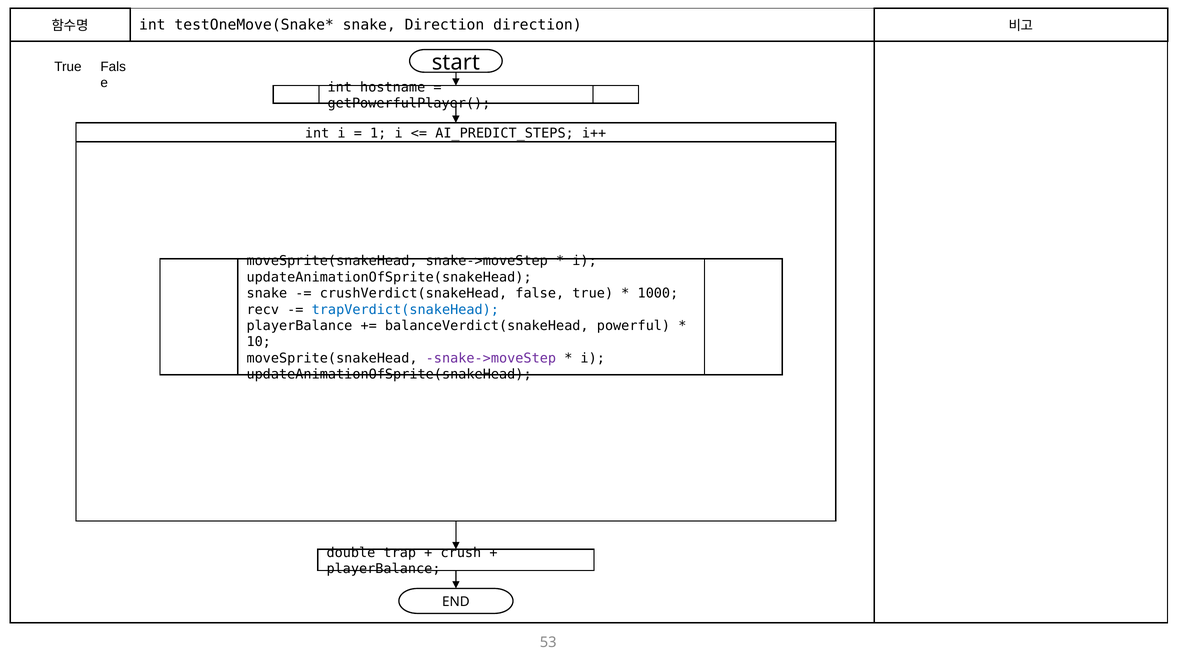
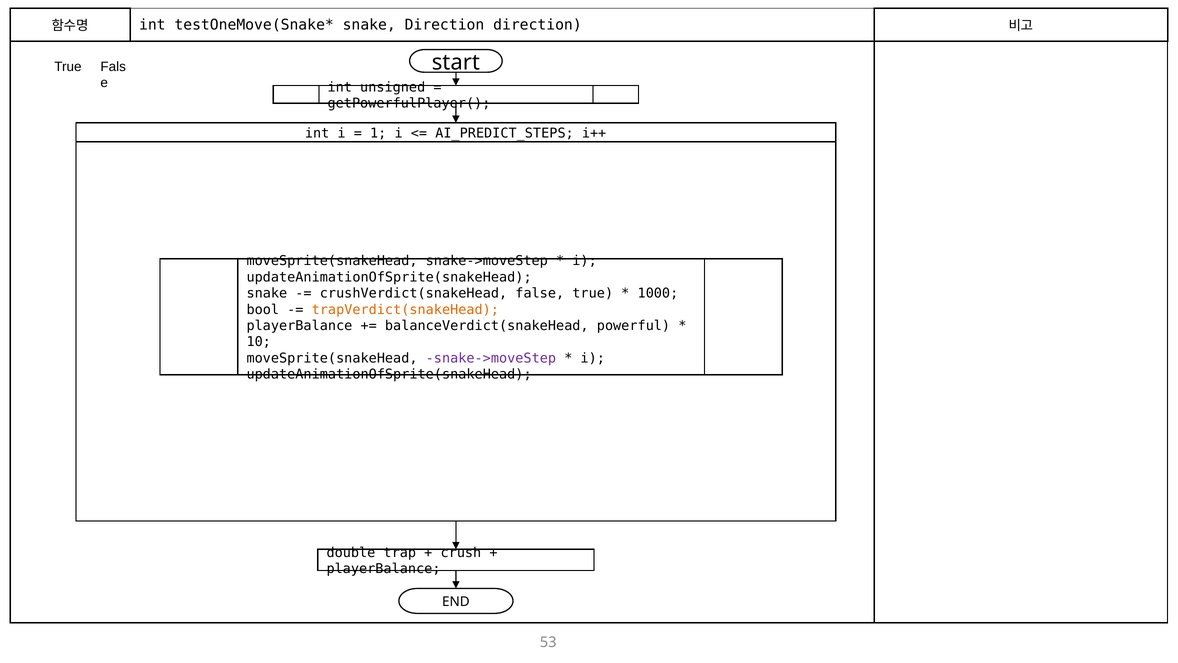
hostname: hostname -> unsigned
recv: recv -> bool
trapVerdict(snakeHead colour: blue -> orange
